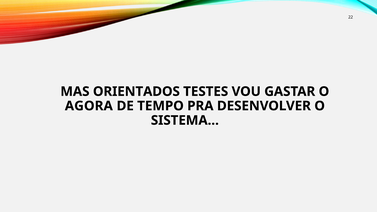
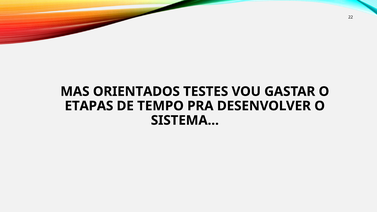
AGORA: AGORA -> ETAPAS
